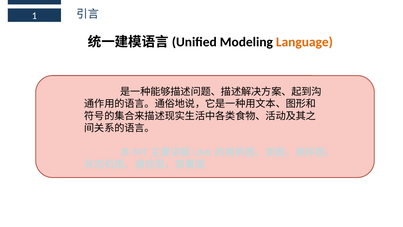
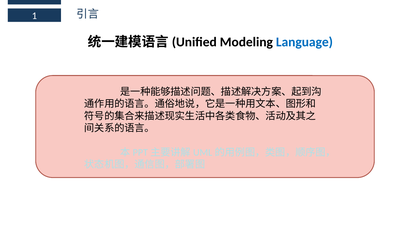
Language colour: orange -> blue
